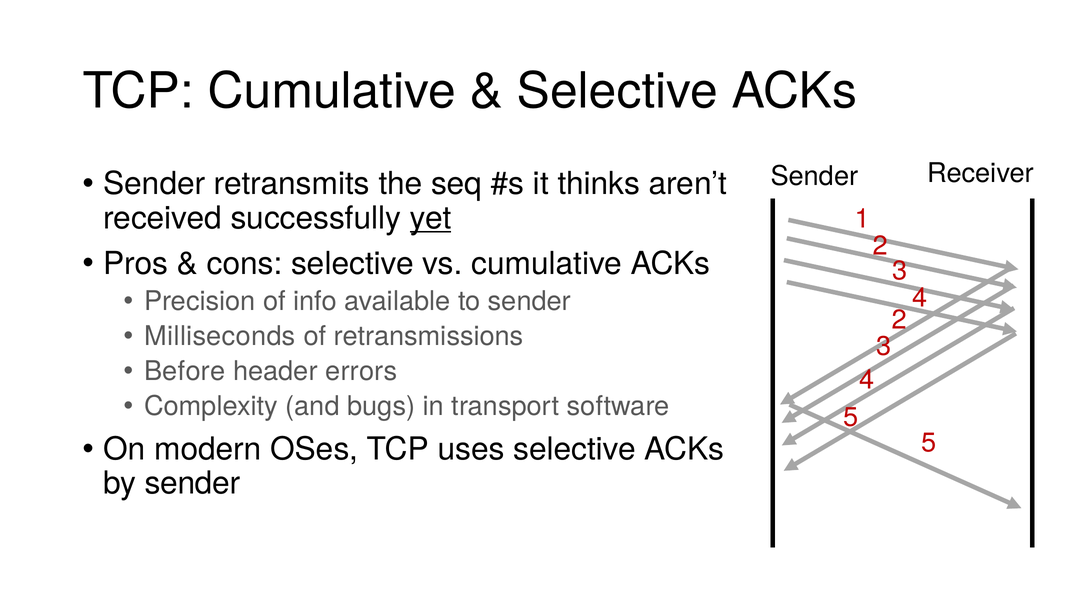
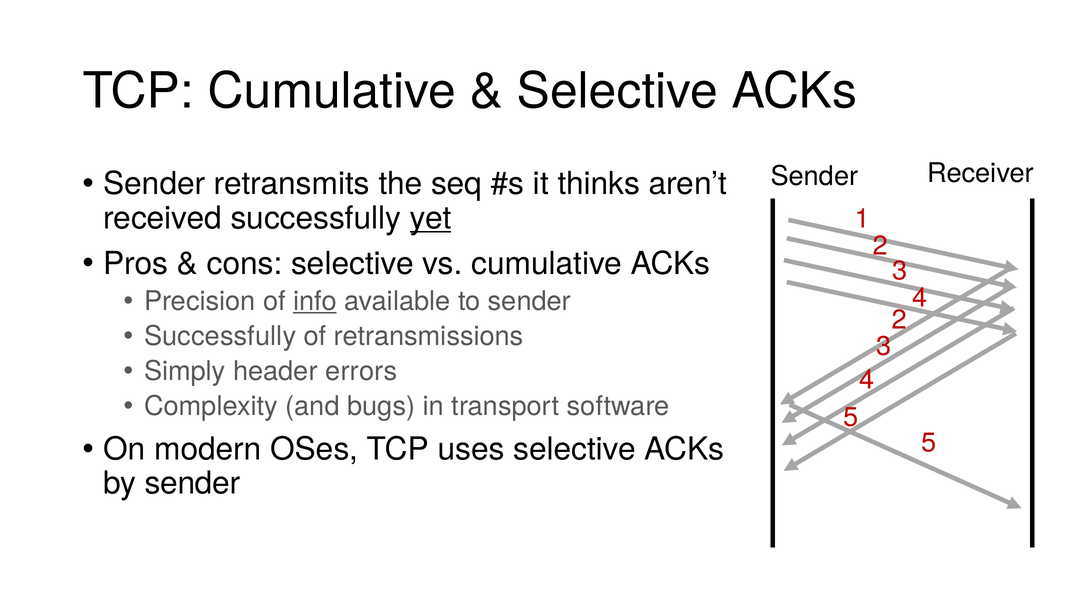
info underline: none -> present
Milliseconds at (220, 336): Milliseconds -> Successfully
Before: Before -> Simply
